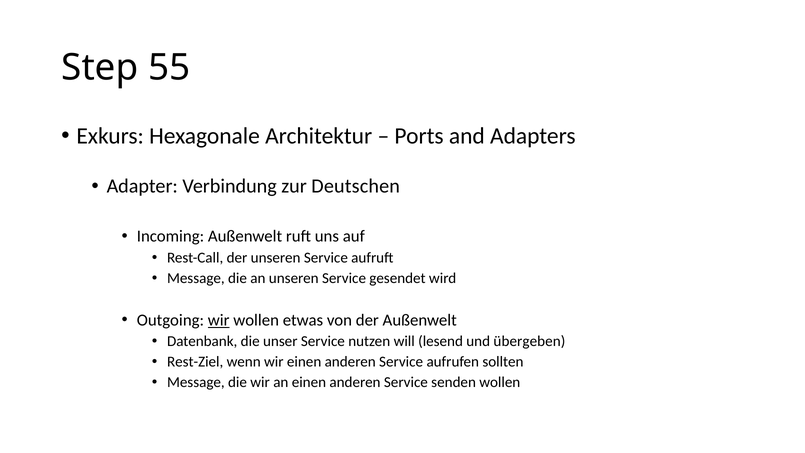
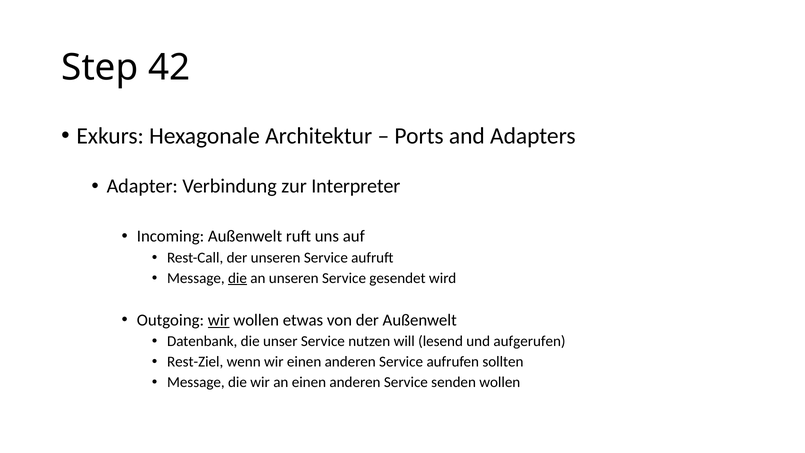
55: 55 -> 42
Deutschen: Deutschen -> Interpreter
die at (237, 278) underline: none -> present
übergeben: übergeben -> aufgerufen
